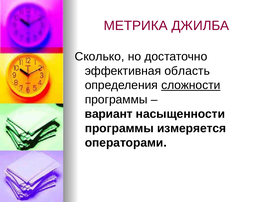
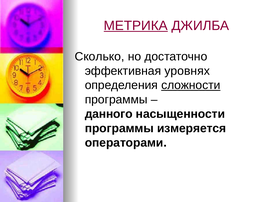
МЕТРИКА underline: none -> present
область: область -> уровнях
вариант: вариант -> данного
